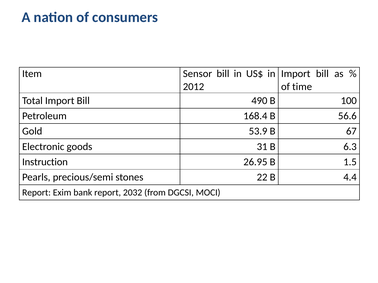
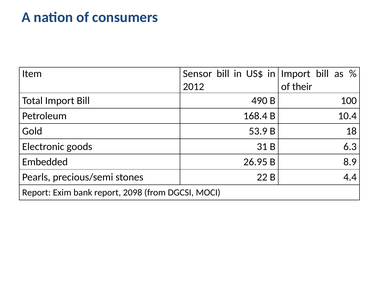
time: time -> their
56.6: 56.6 -> 10.4
67: 67 -> 18
Instruction: Instruction -> Embedded
1.5: 1.5 -> 8.9
2032: 2032 -> 2098
